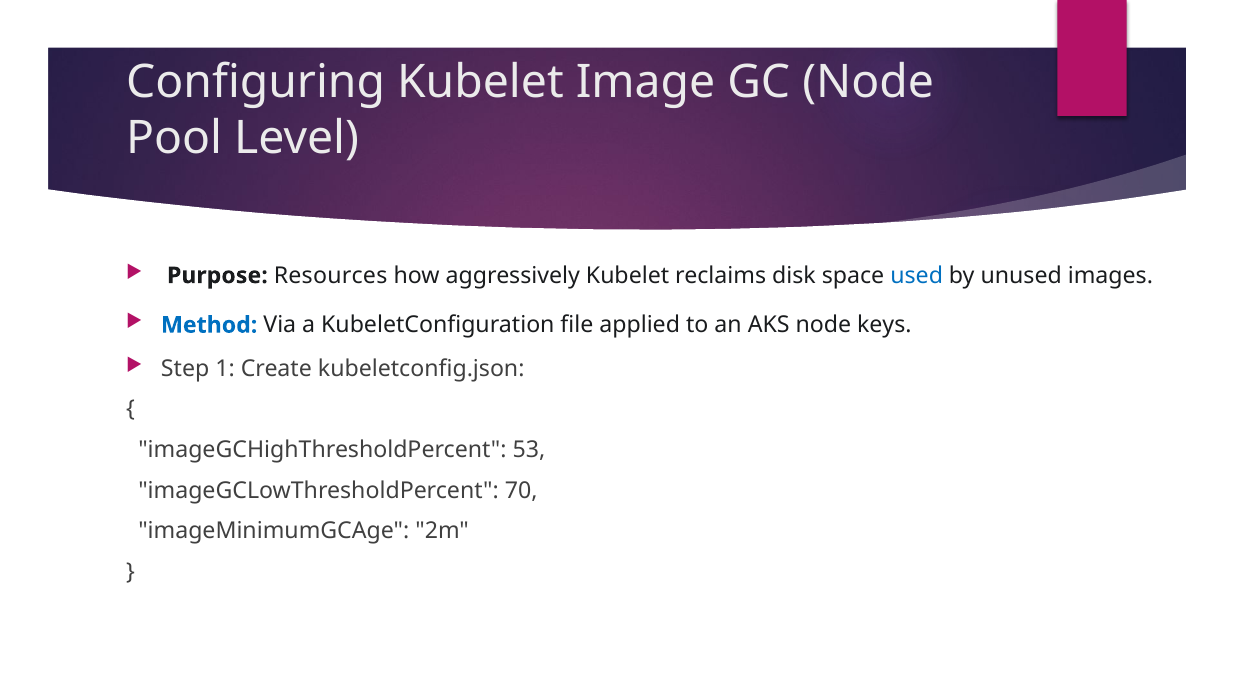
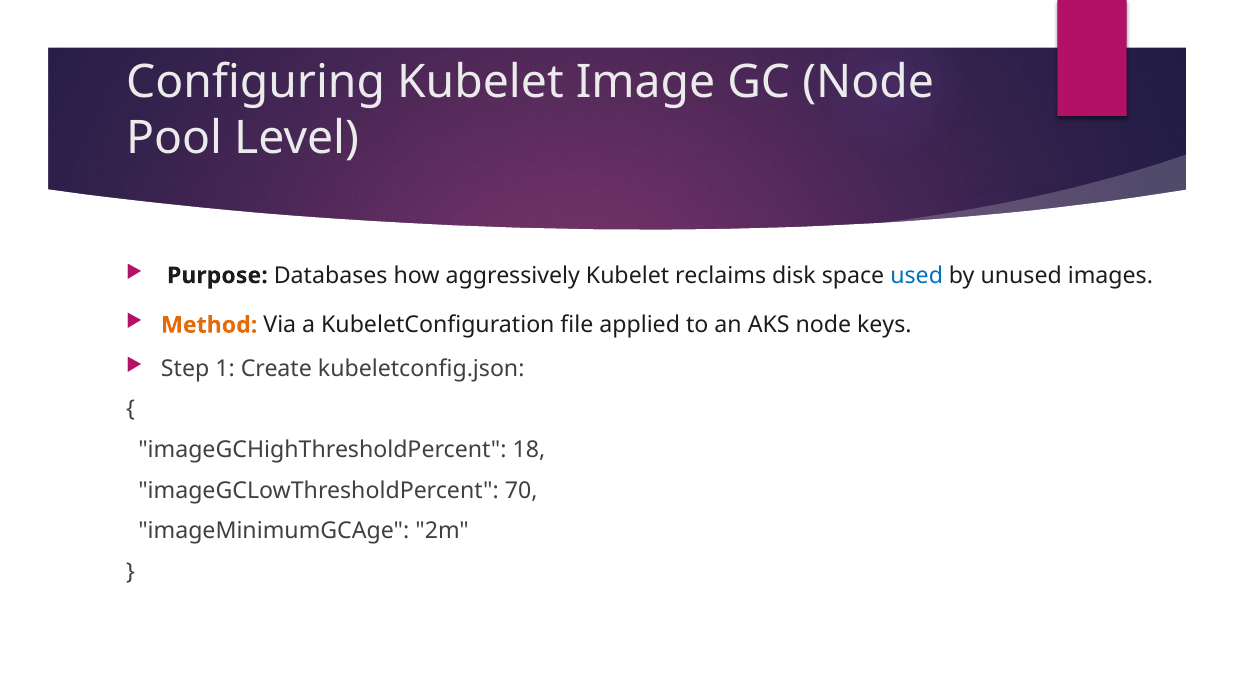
Resources: Resources -> Databases
Method colour: blue -> orange
53: 53 -> 18
